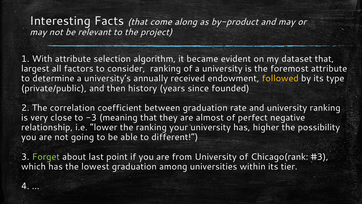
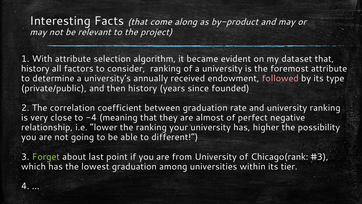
largest at (35, 69): largest -> history
followed colour: yellow -> pink
-3: -3 -> -4
